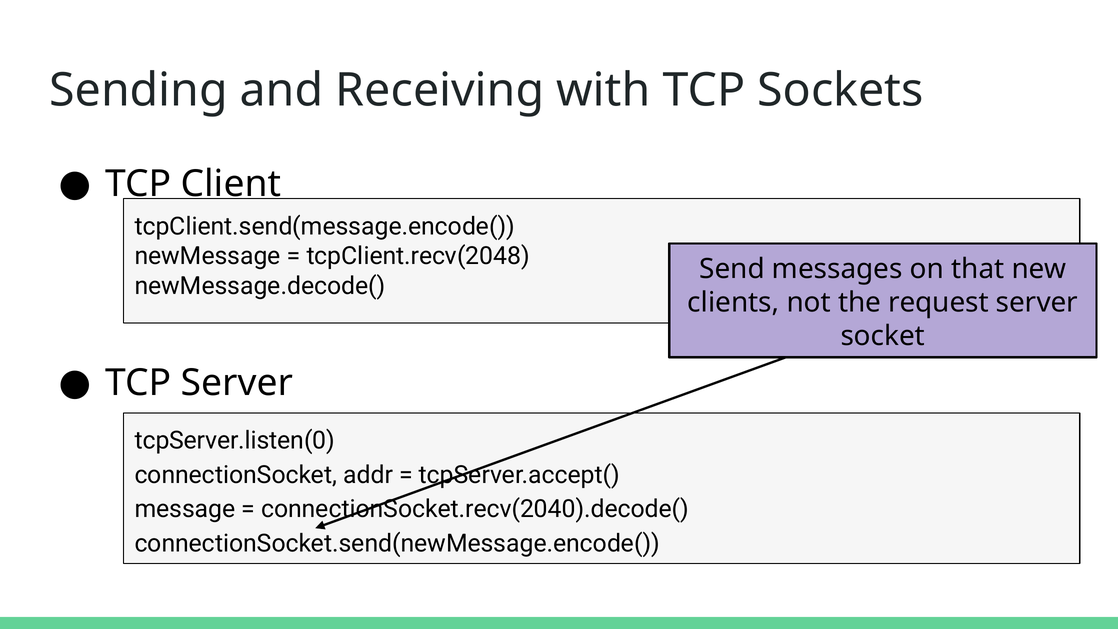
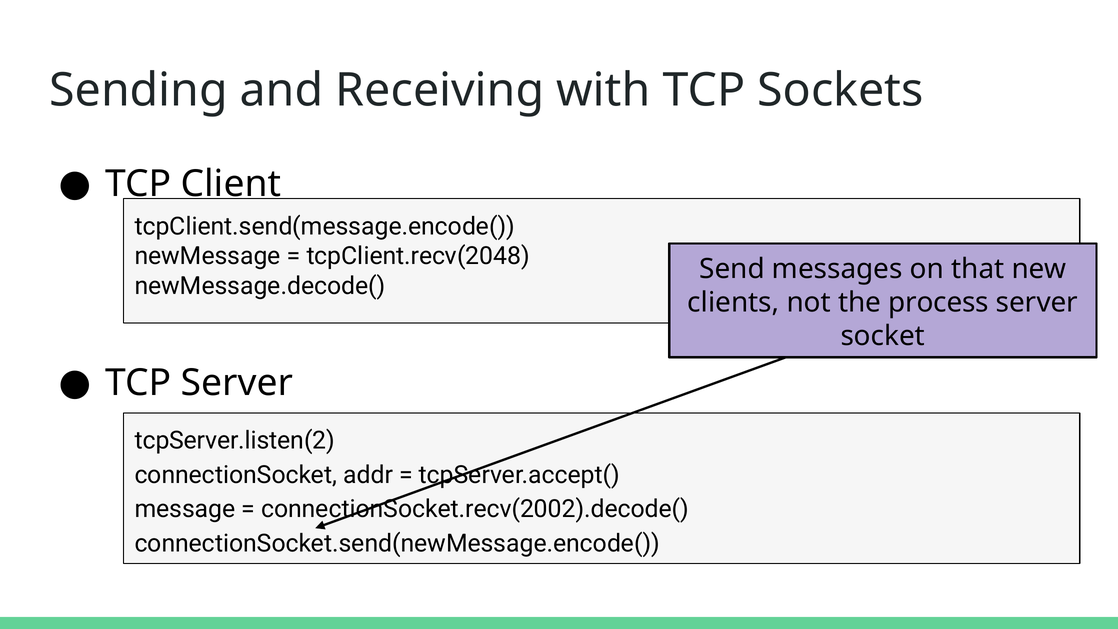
request: request -> process
tcpServer.listen(0: tcpServer.listen(0 -> tcpServer.listen(2
connectionSocket.recv(2040).decode(: connectionSocket.recv(2040).decode( -> connectionSocket.recv(2002).decode(
